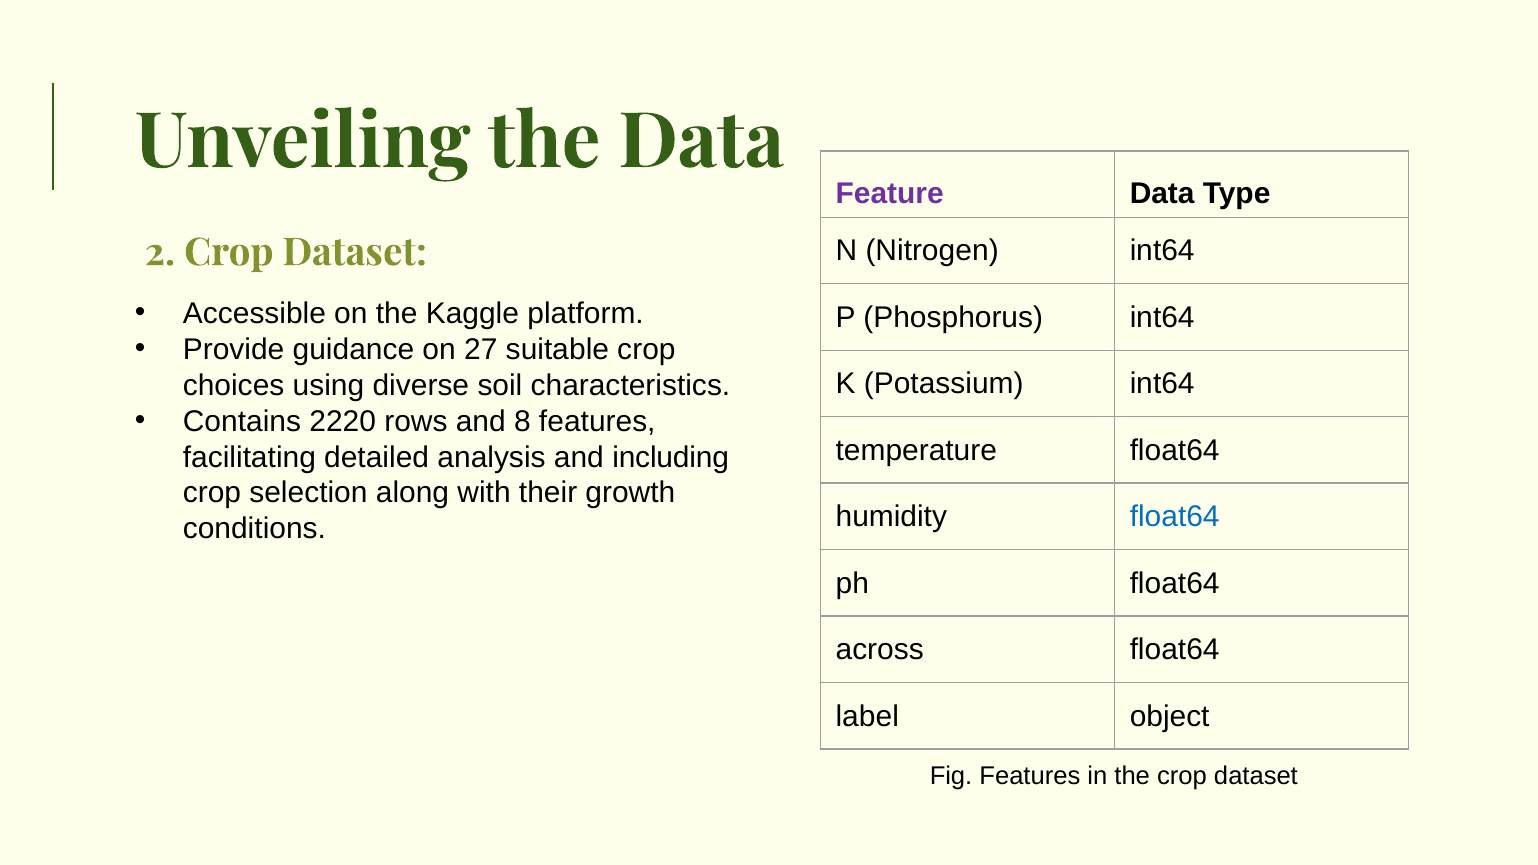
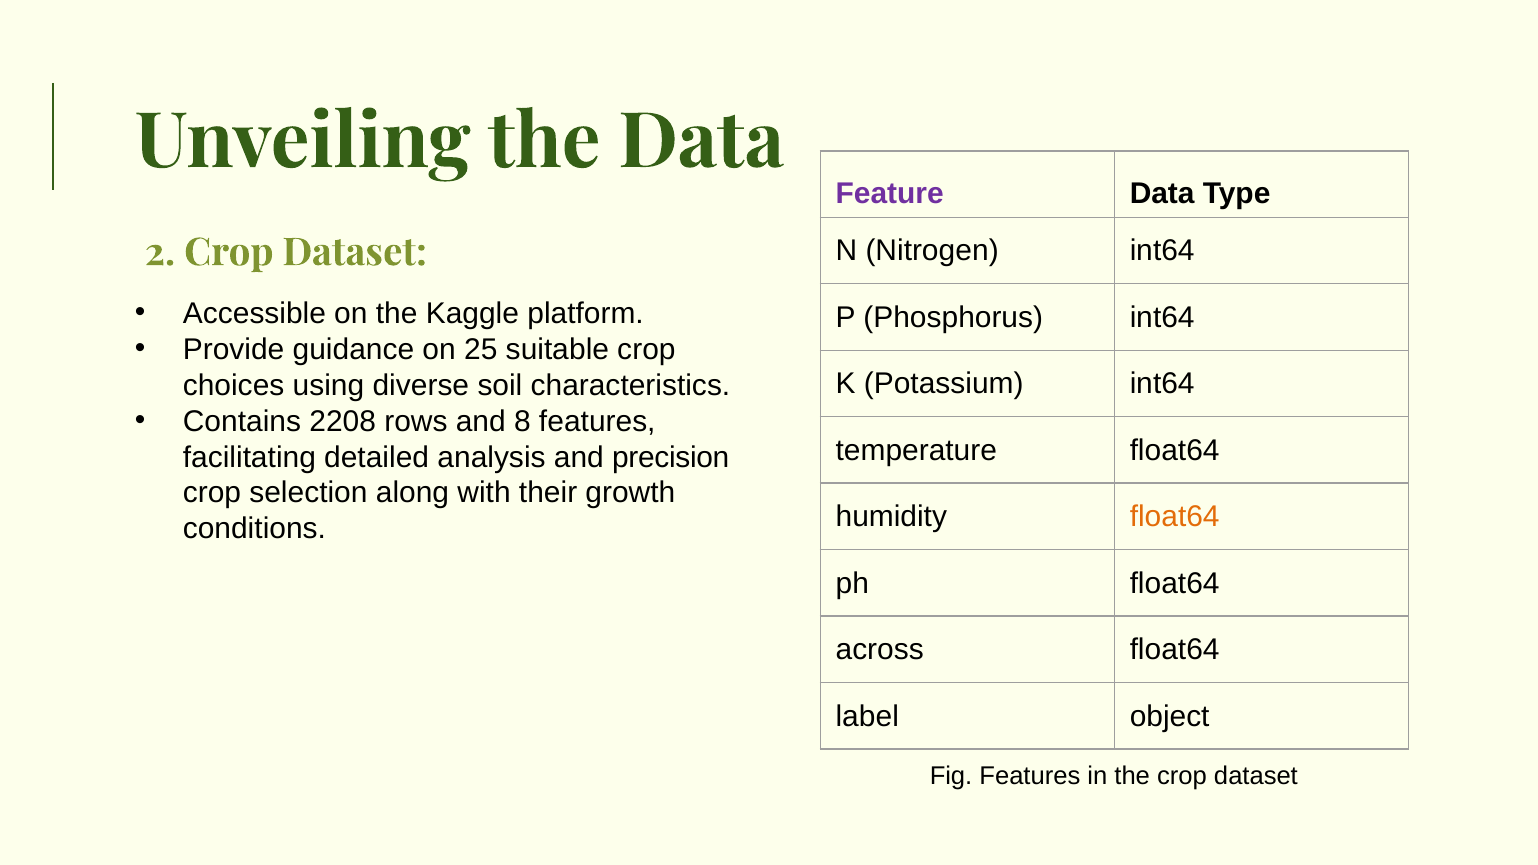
27: 27 -> 25
2220: 2220 -> 2208
including: including -> precision
float64 at (1175, 517) colour: blue -> orange
